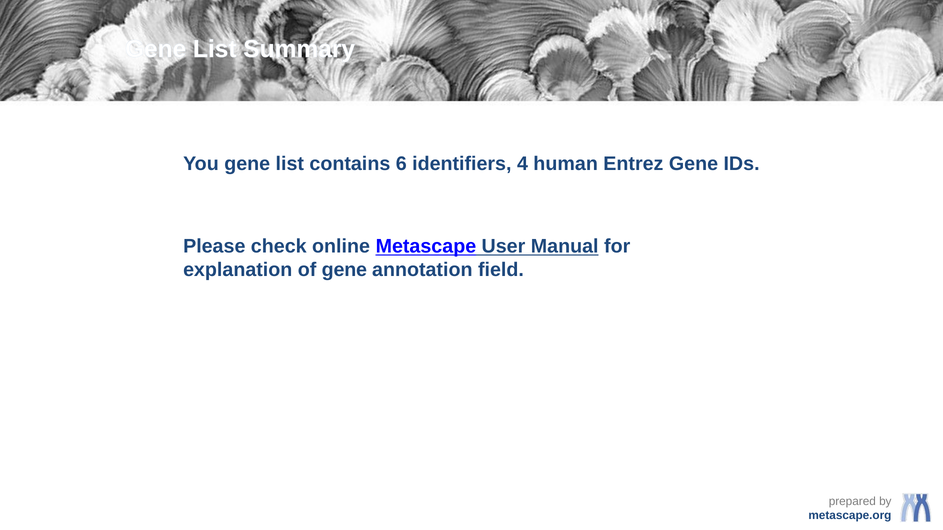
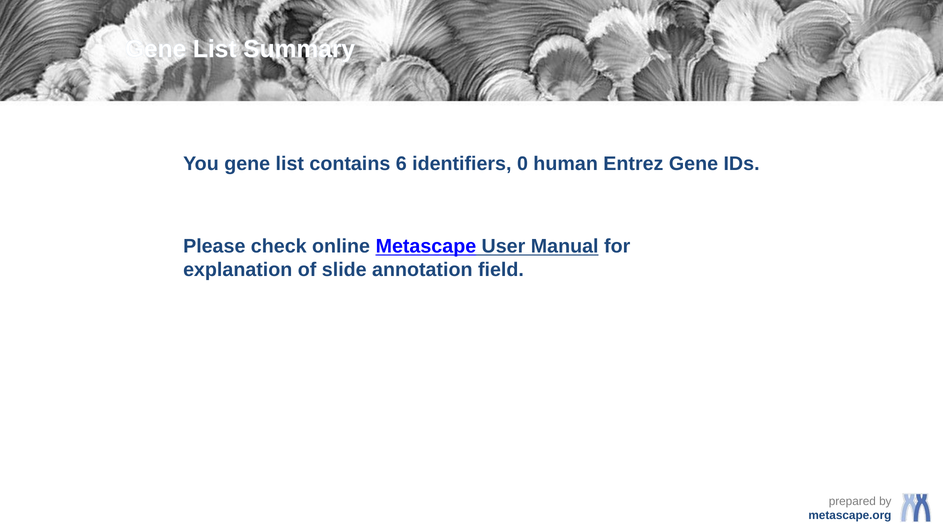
4: 4 -> 0
of gene: gene -> slide
